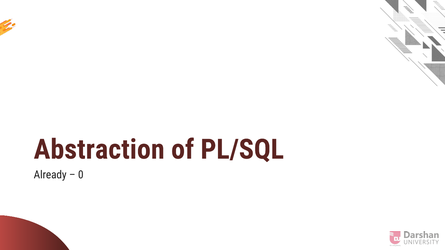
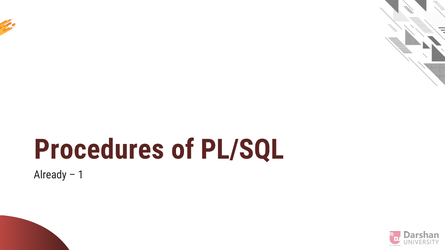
Abstraction: Abstraction -> Procedures
0: 0 -> 1
